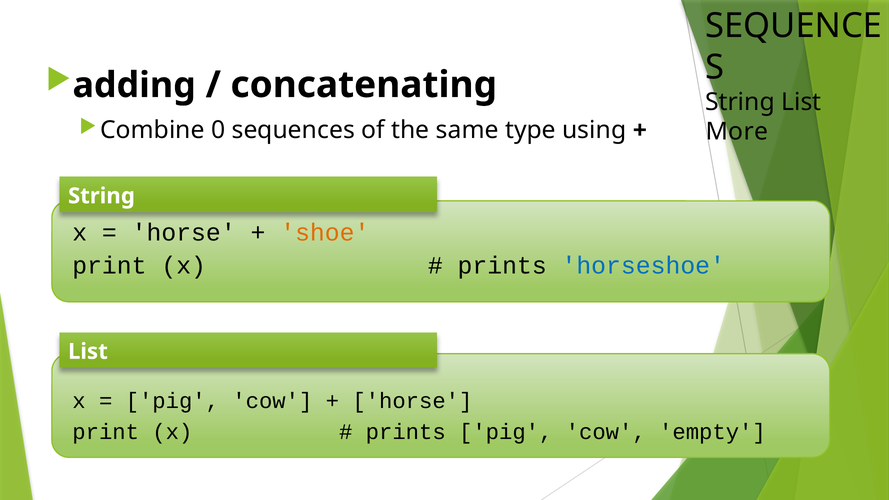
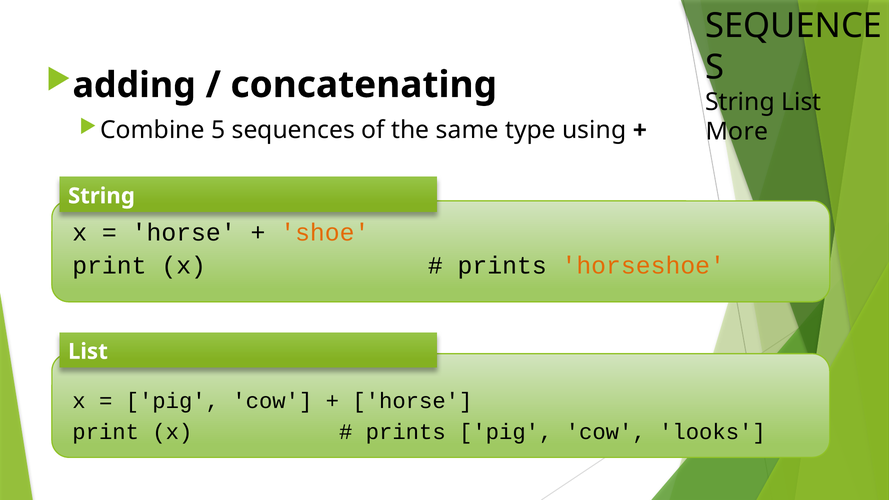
0: 0 -> 5
horseshoe colour: blue -> orange
empty: empty -> looks
